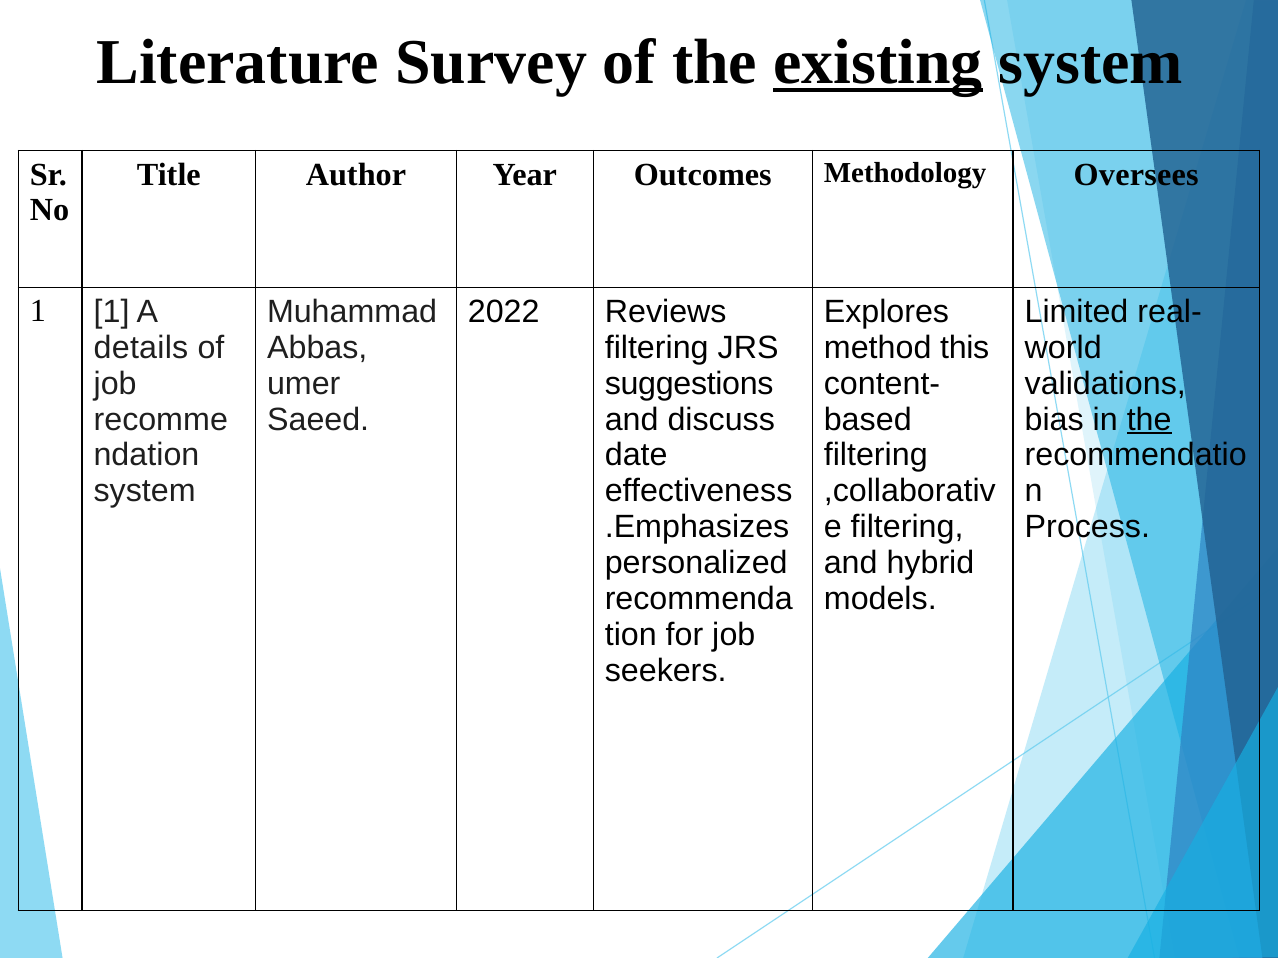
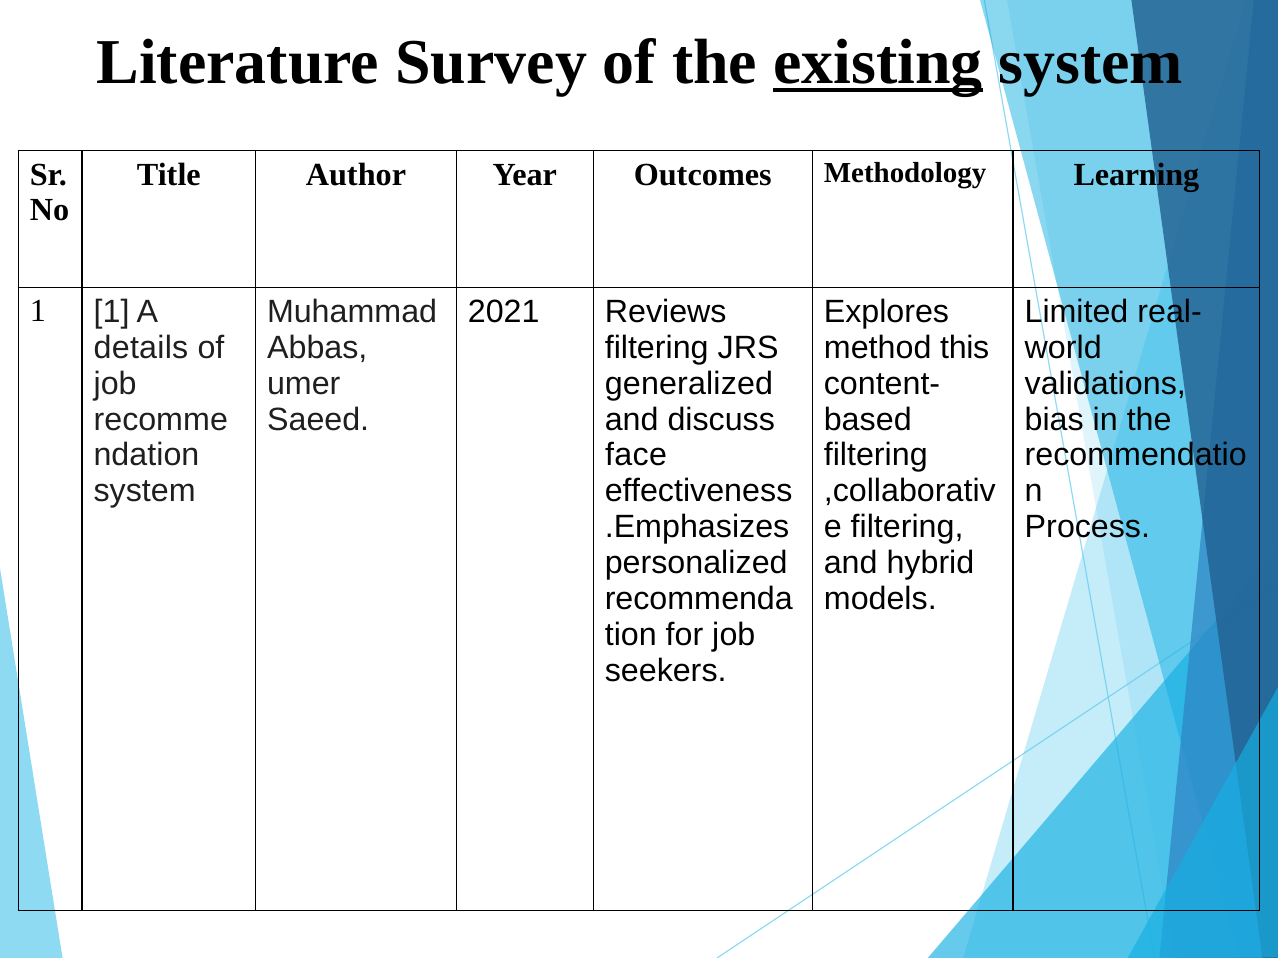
Oversees: Oversees -> Learning
2022: 2022 -> 2021
suggestions: suggestions -> generalized
the at (1149, 420) underline: present -> none
date: date -> face
